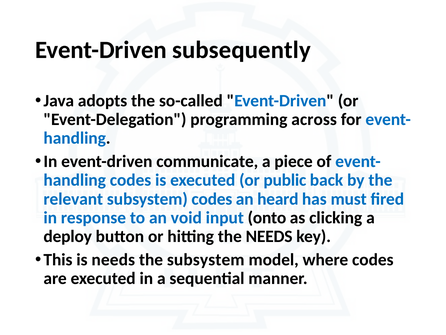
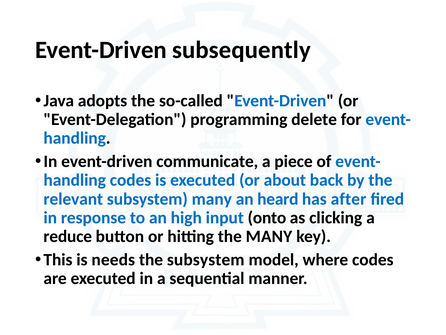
across: across -> delete
public: public -> about
subsystem codes: codes -> many
must: must -> after
void: void -> high
deploy: deploy -> reduce
the NEEDS: NEEDS -> MANY
